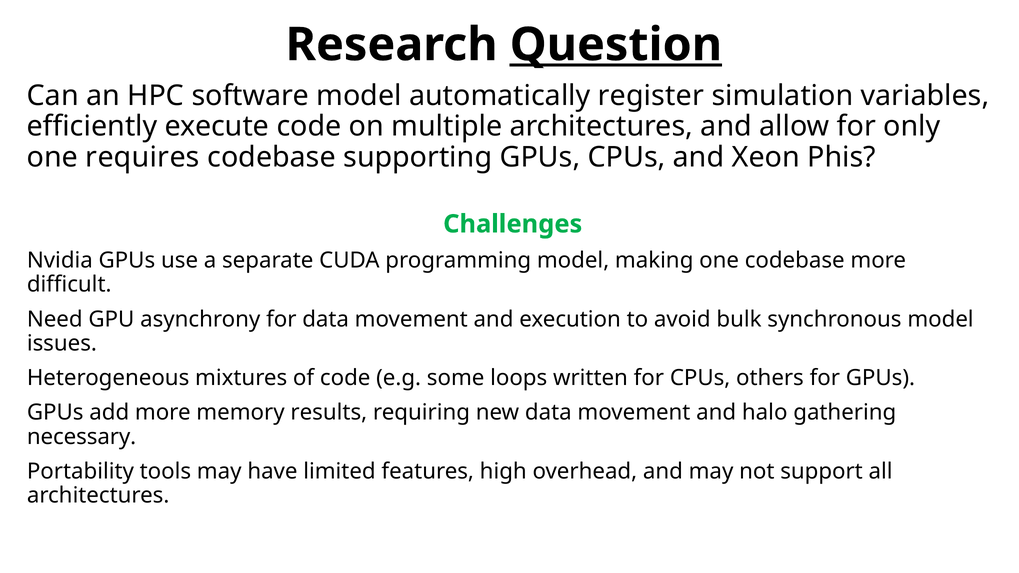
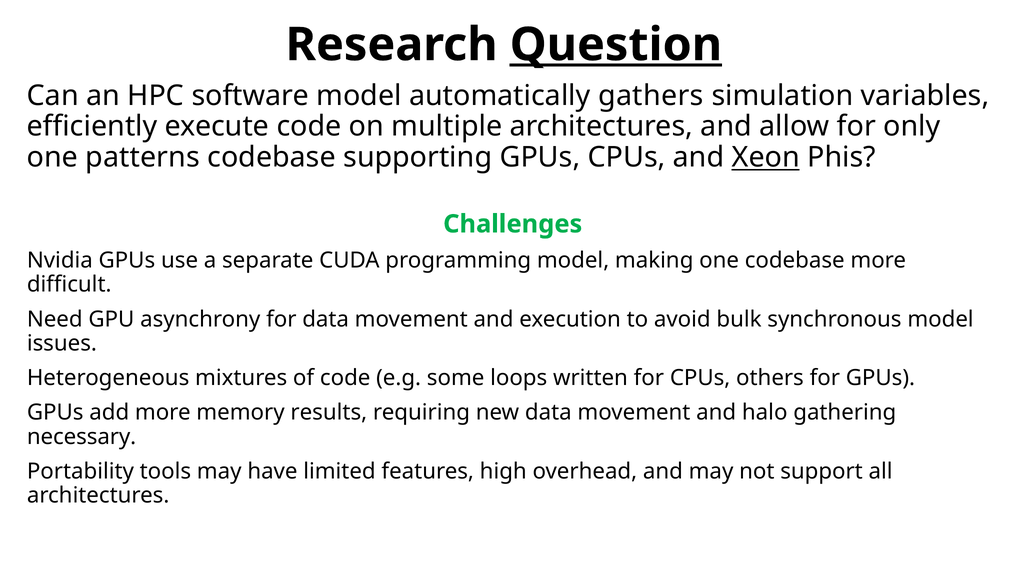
register: register -> gathers
requires: requires -> patterns
Xeon underline: none -> present
